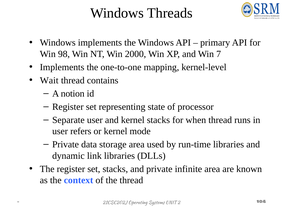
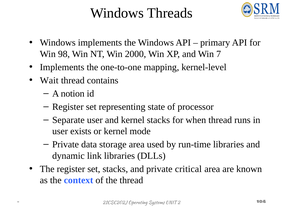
refers: refers -> exists
infinite: infinite -> critical
